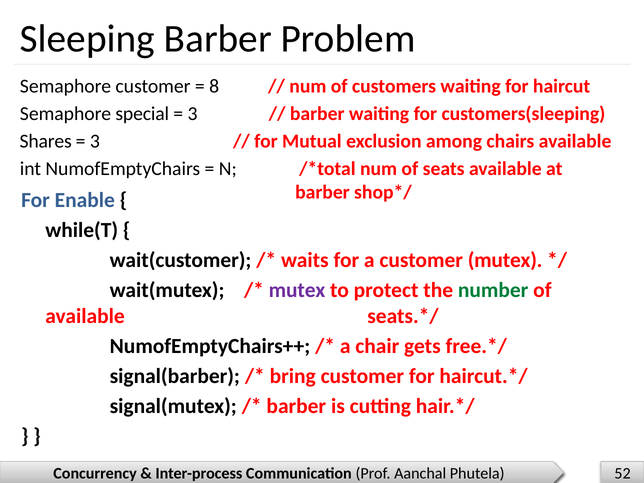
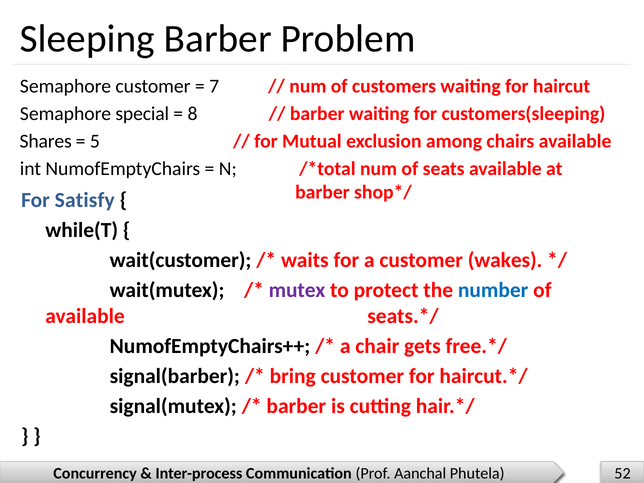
8: 8 -> 7
3 at (193, 114): 3 -> 8
3 at (95, 141): 3 -> 5
Enable: Enable -> Satisfy
customer mutex: mutex -> wakes
number colour: green -> blue
